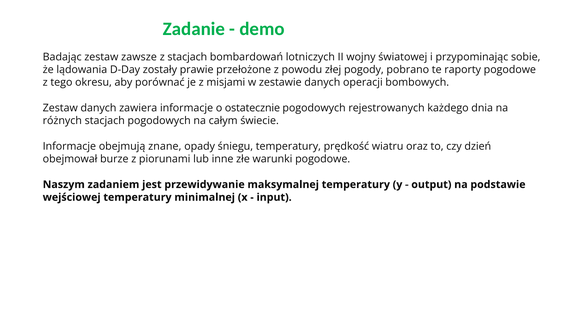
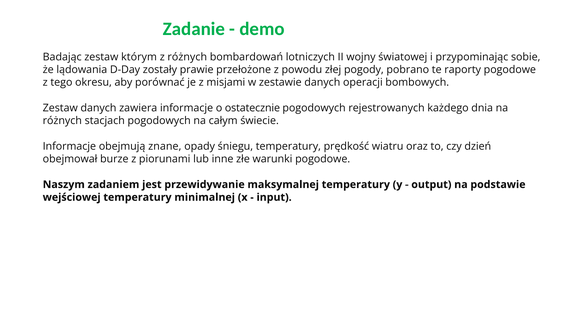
zawsze: zawsze -> którym
z stacjach: stacjach -> różnych
